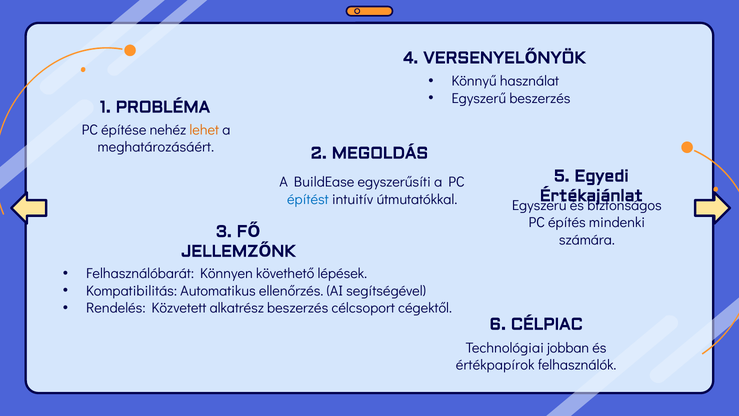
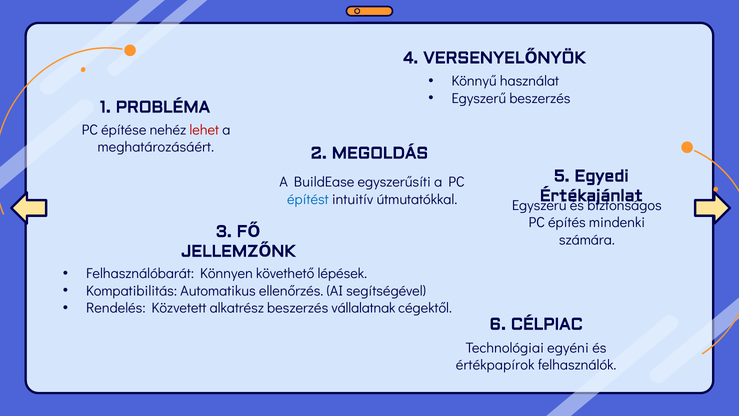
lehet colour: orange -> red
célcsoport: célcsoport -> vállalatnak
jobban: jobban -> egyéni
